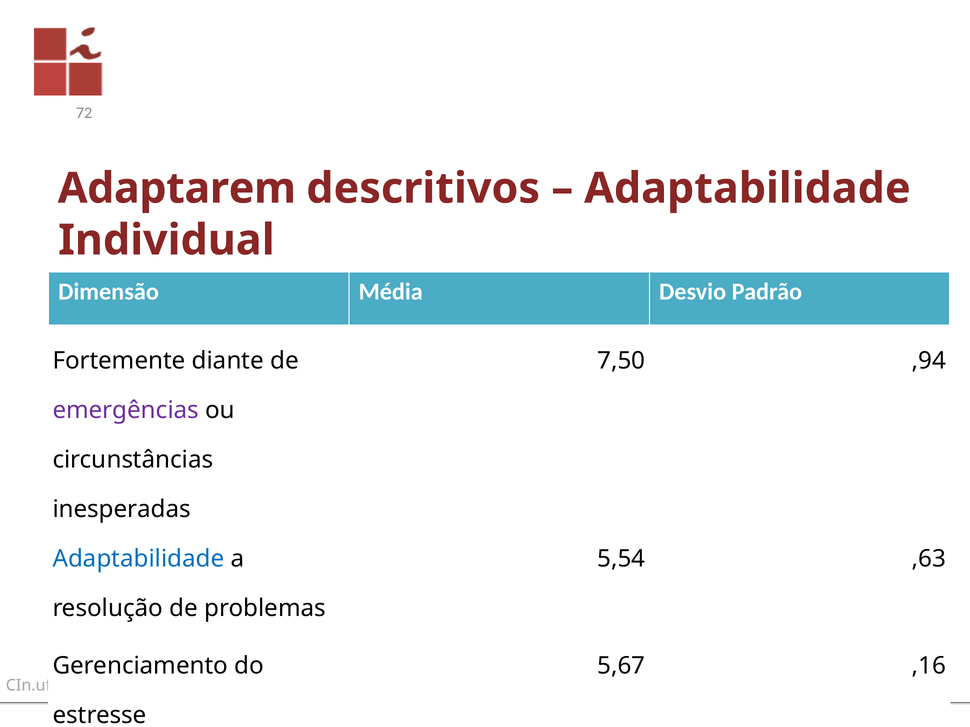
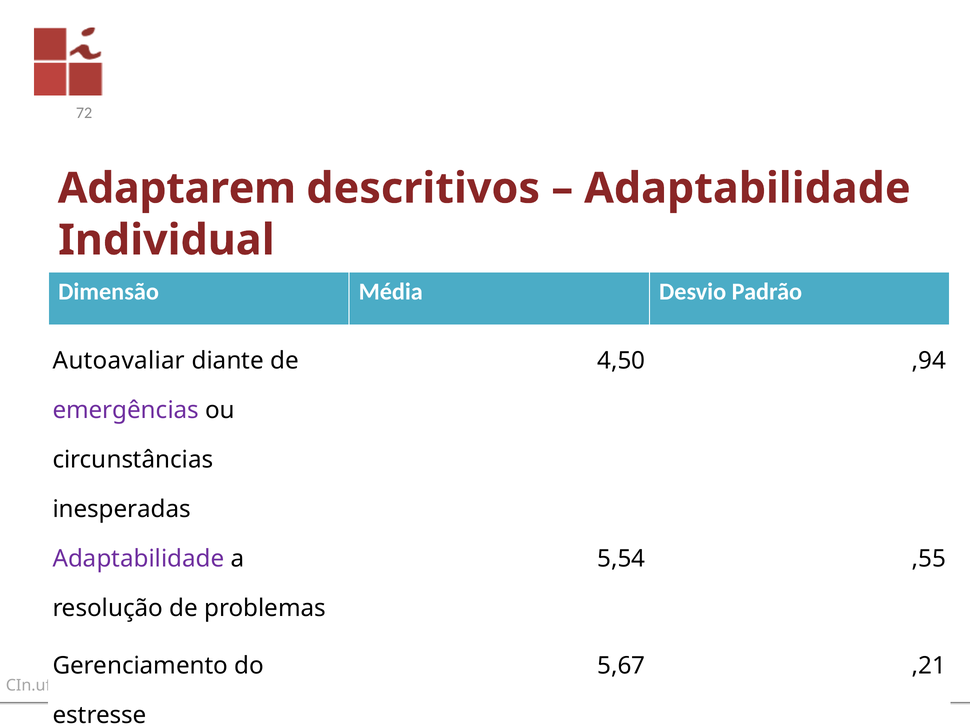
Fortemente: Fortemente -> Autoavaliar
7,50: 7,50 -> 4,50
Adaptabilidade at (138, 559) colour: blue -> purple
,63: ,63 -> ,55
,16: ,16 -> ,21
